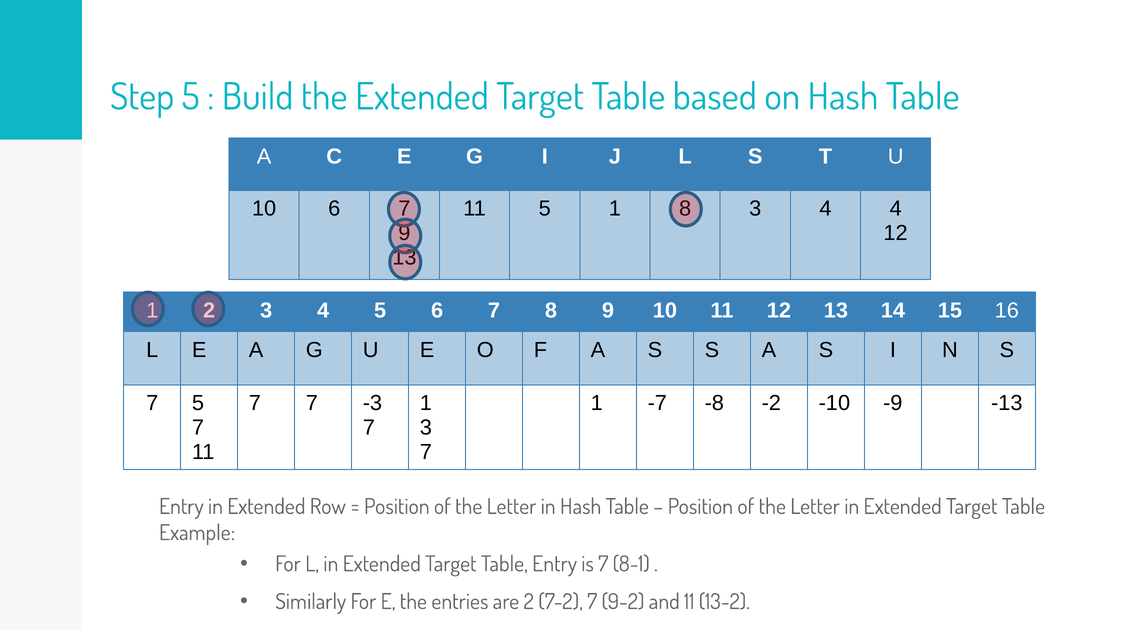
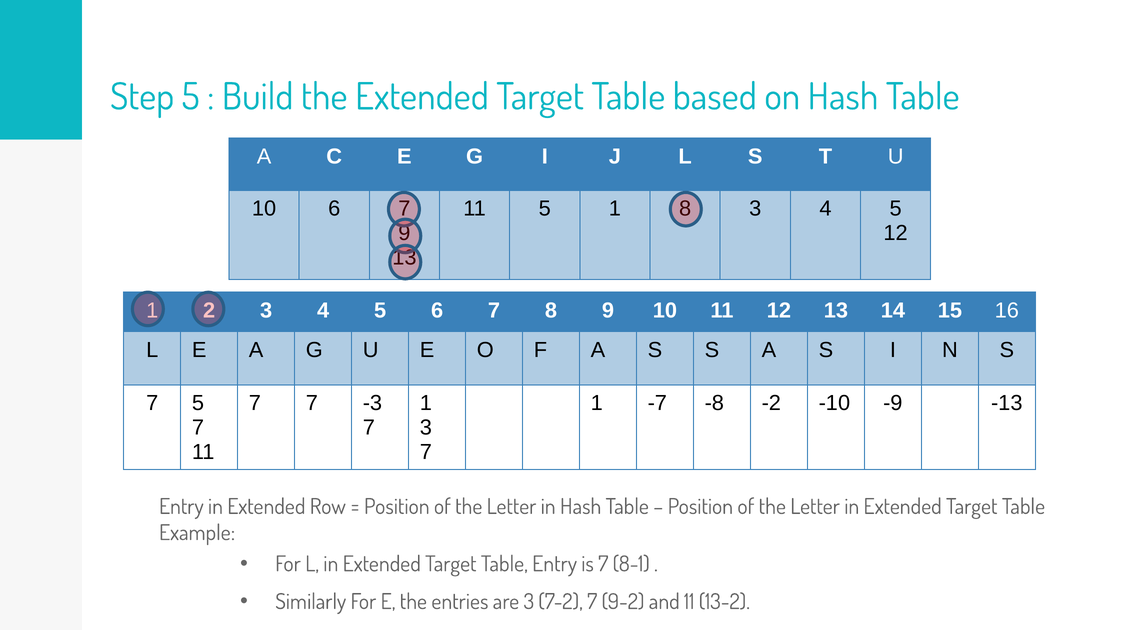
4 at (896, 209): 4 -> 5
are 2: 2 -> 3
